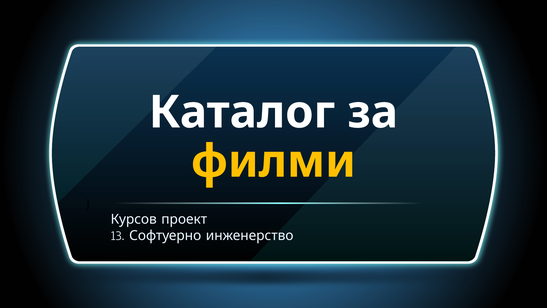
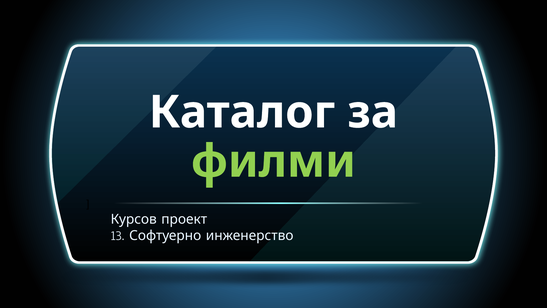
филми colour: yellow -> light green
